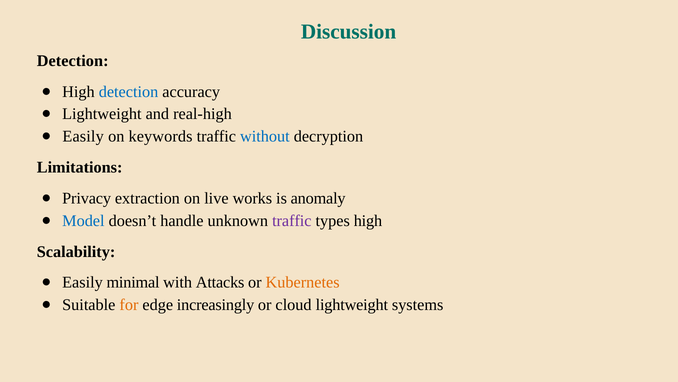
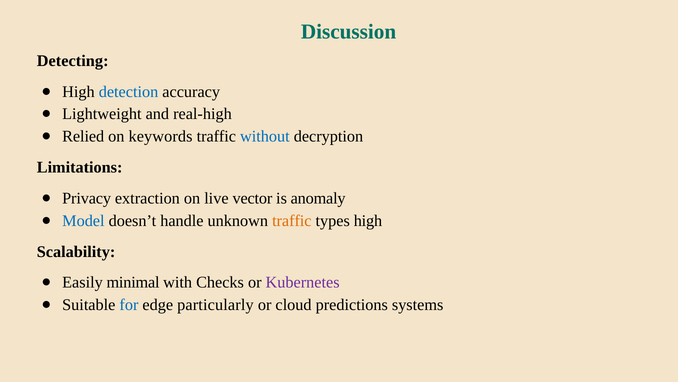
Detection at (73, 61): Detection -> Detecting
Easily at (83, 136): Easily -> Relied
works: works -> vector
traffic at (292, 220) colour: purple -> orange
Attacks: Attacks -> Checks
Kubernetes colour: orange -> purple
for colour: orange -> blue
increasingly: increasingly -> particularly
cloud lightweight: lightweight -> predictions
